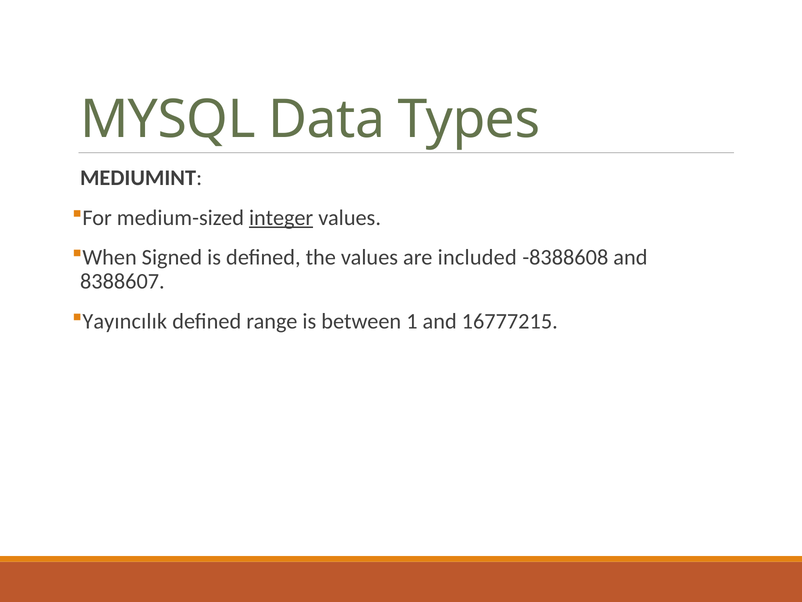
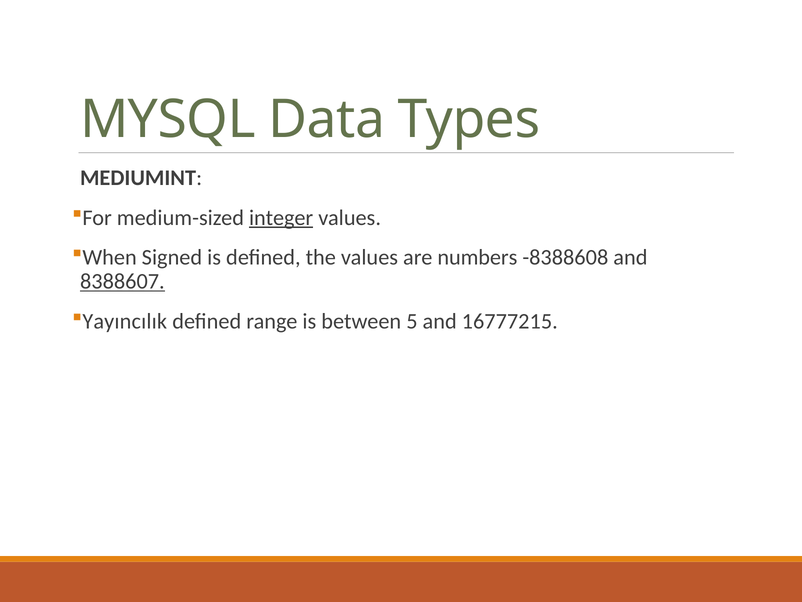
included: included -> numbers
8388607 underline: none -> present
1: 1 -> 5
